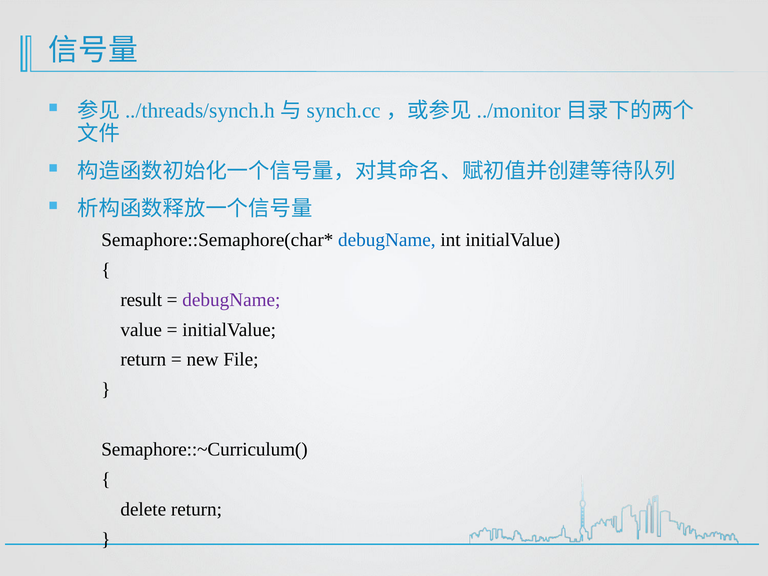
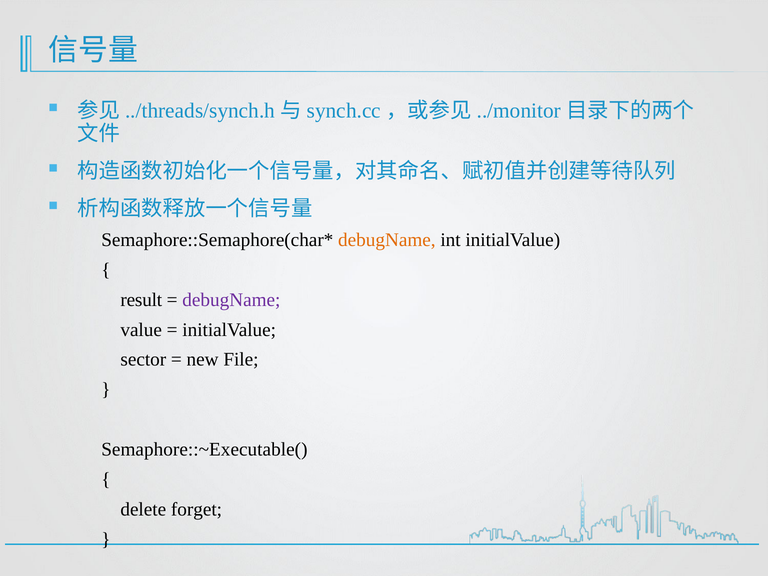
debugName at (387, 240) colour: blue -> orange
return at (143, 360): return -> sector
Semaphore::~Curriculum(: Semaphore::~Curriculum( -> Semaphore::~Executable(
delete return: return -> forget
